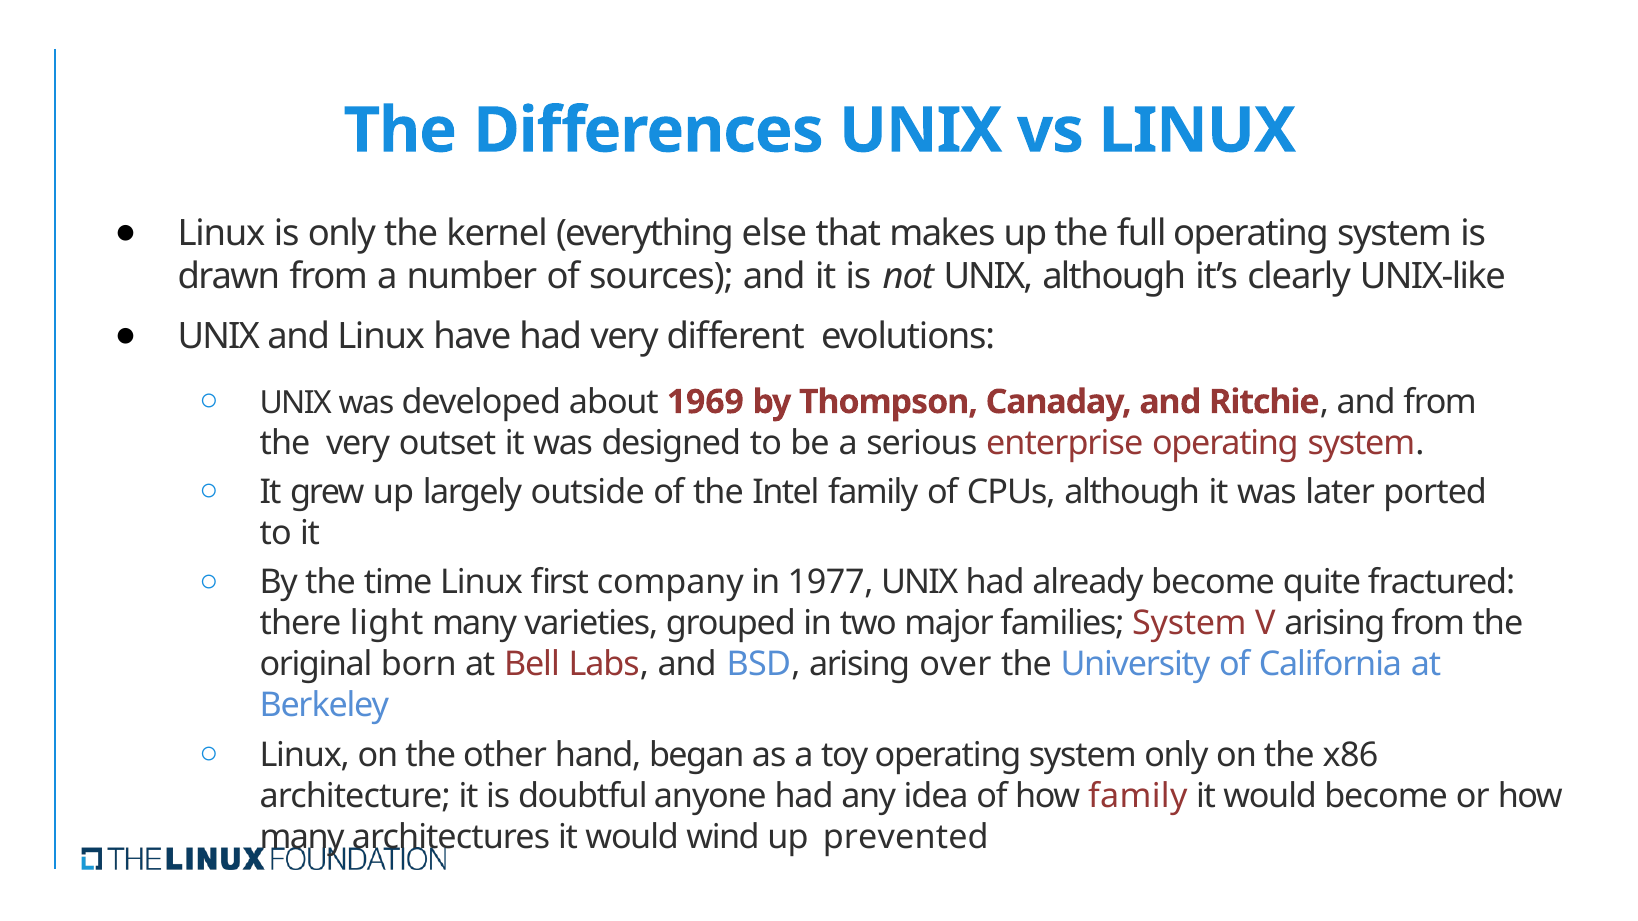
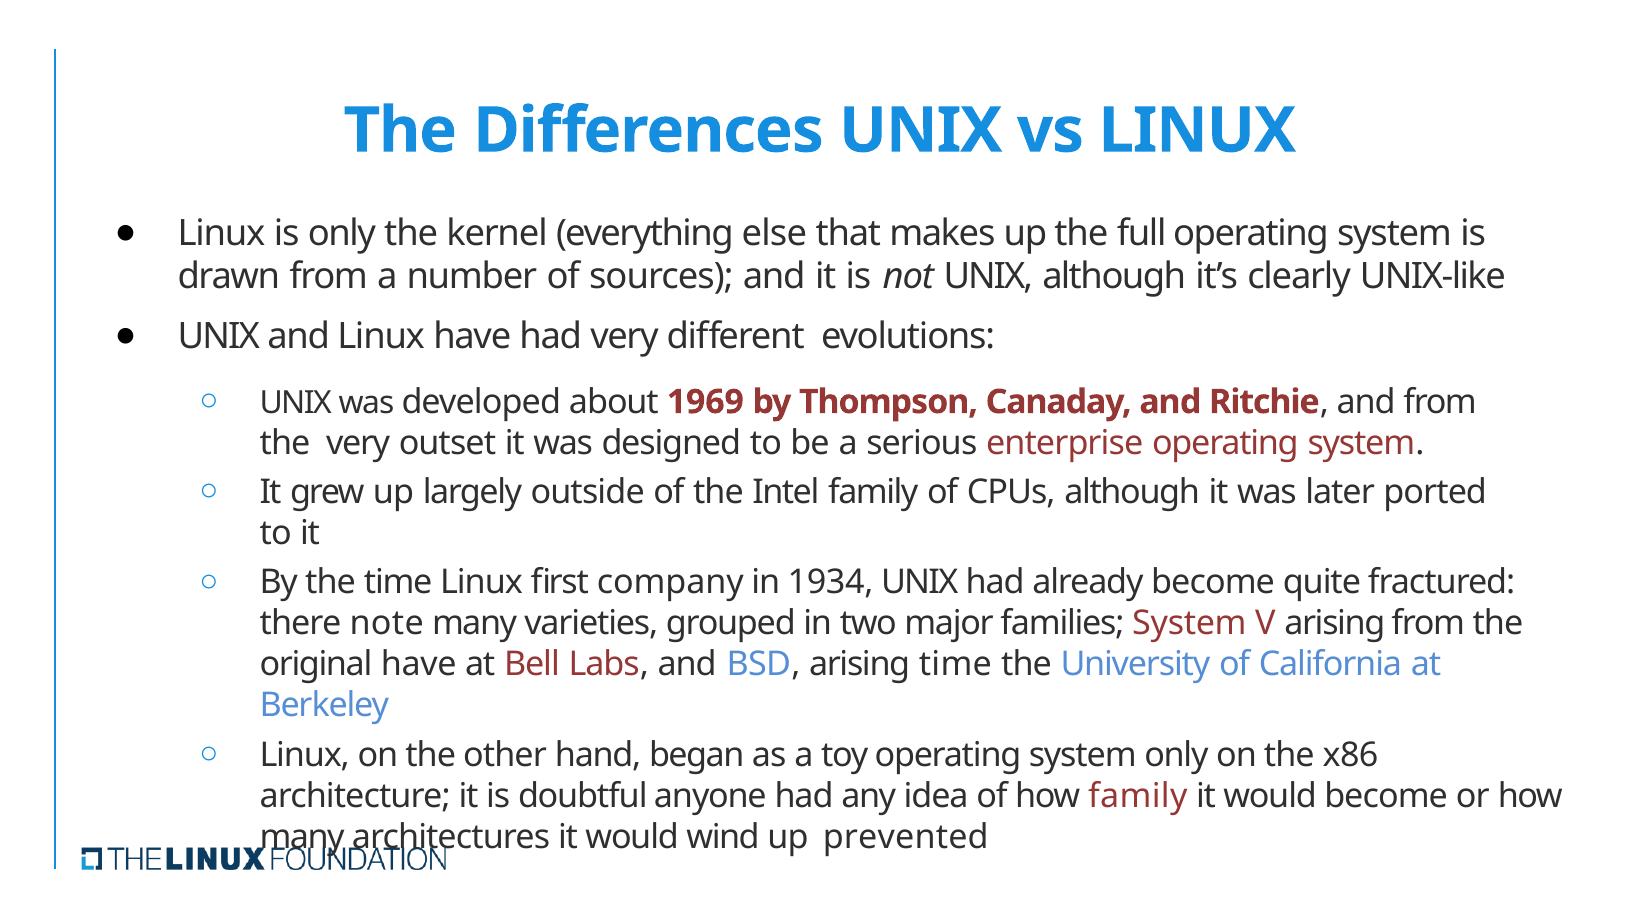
1977: 1977 -> 1934
light: light -> note
original born: born -> have
arising over: over -> time
